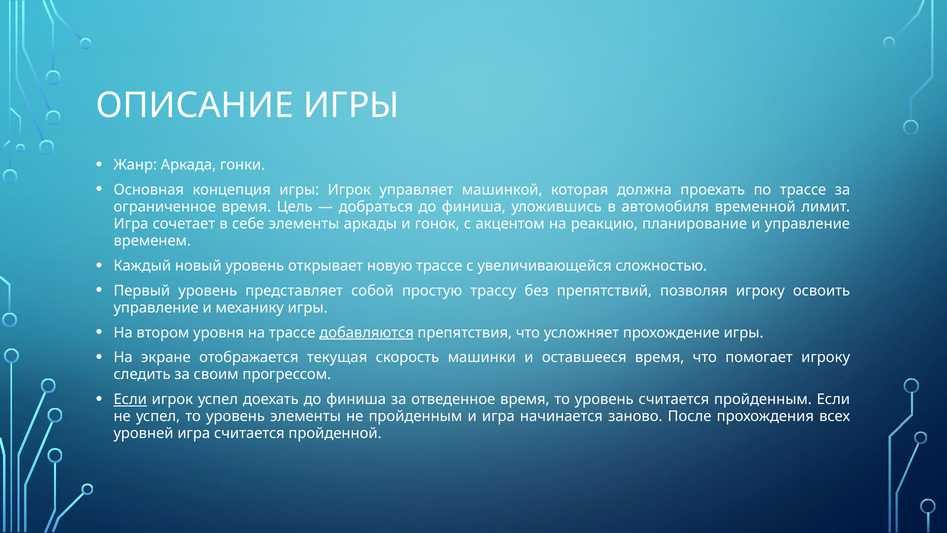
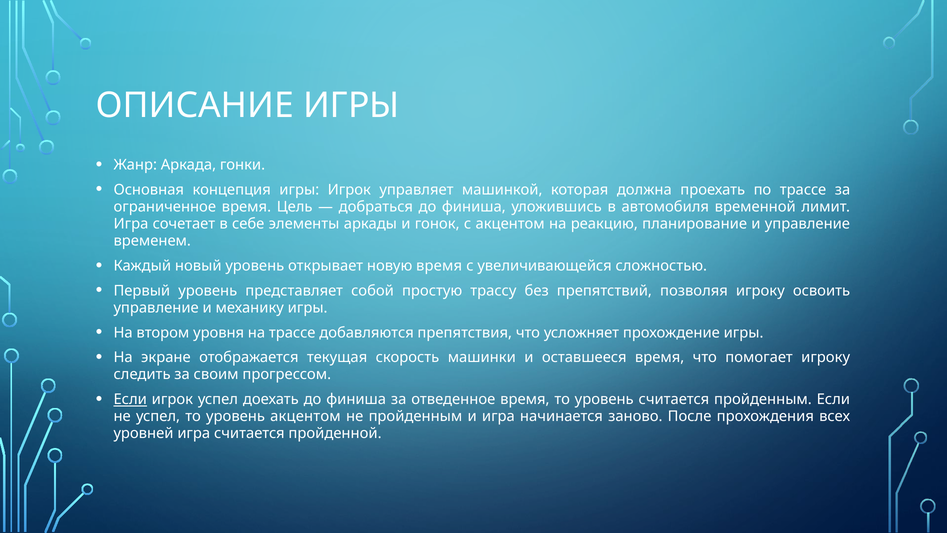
новую трассе: трассе -> время
добавляются underline: present -> none
уровень элементы: элементы -> акцентом
